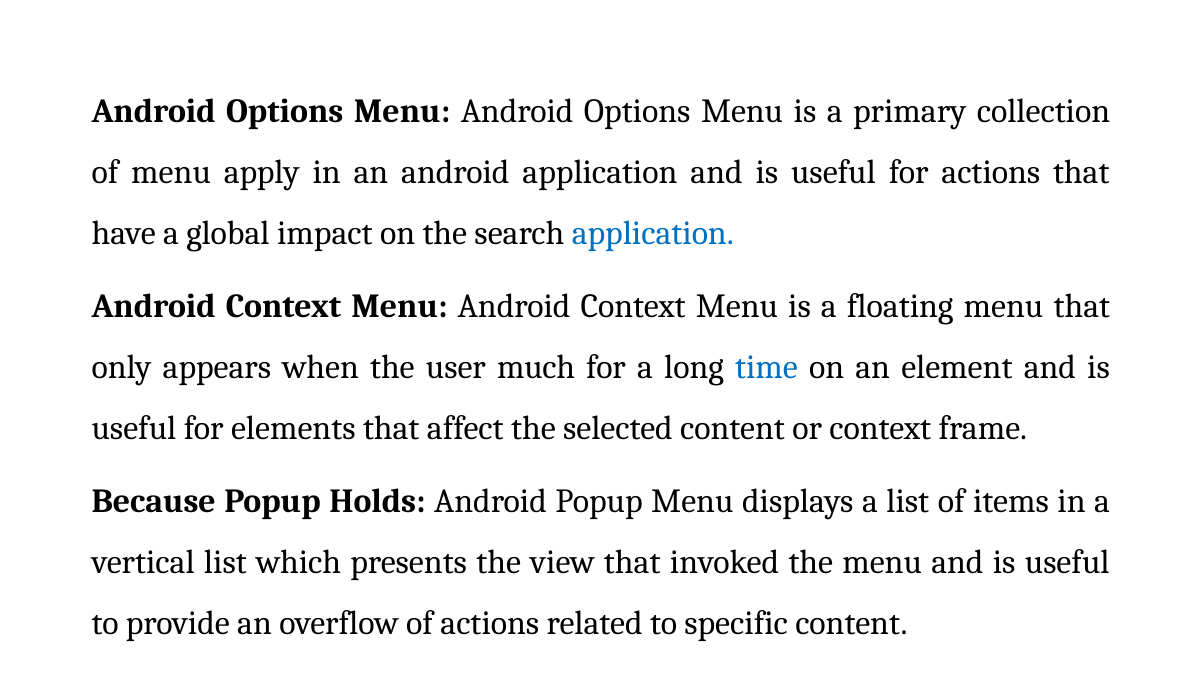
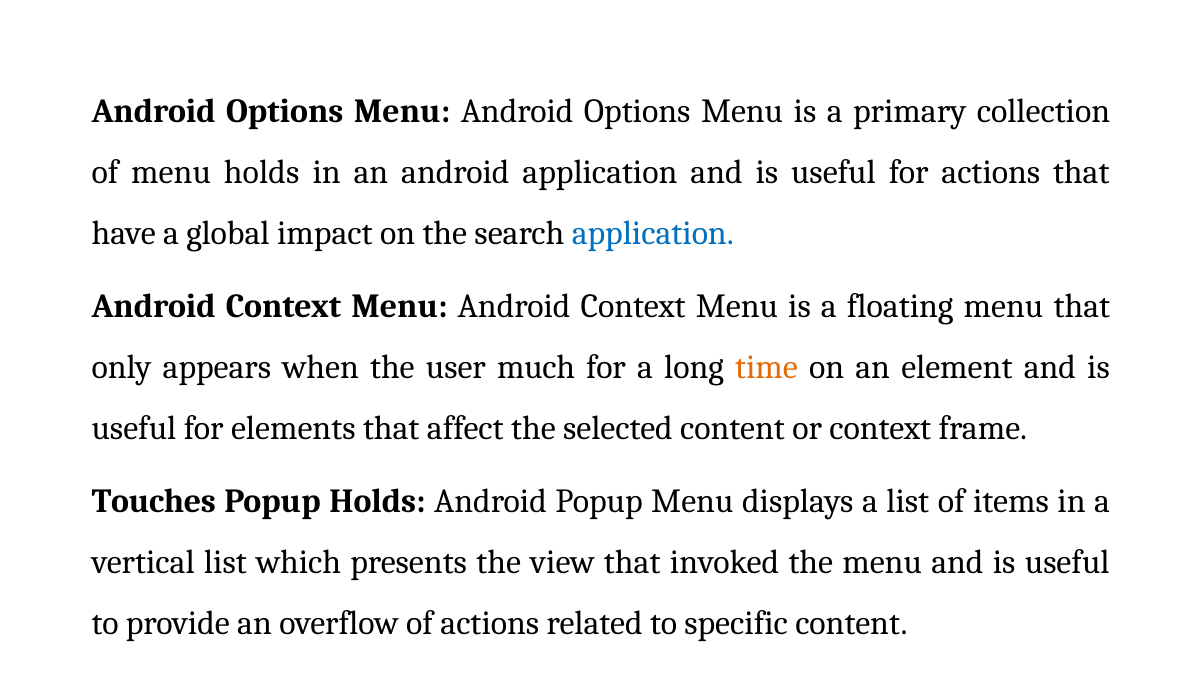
menu apply: apply -> holds
time colour: blue -> orange
Because: Because -> Touches
